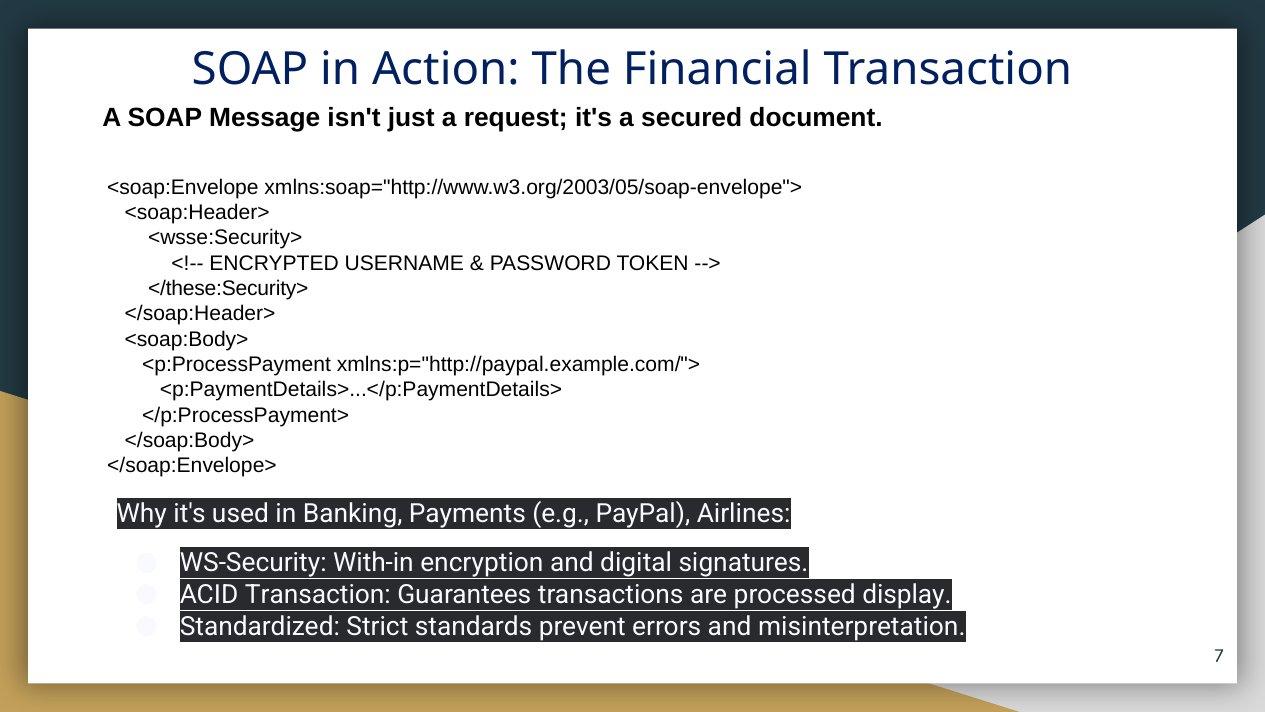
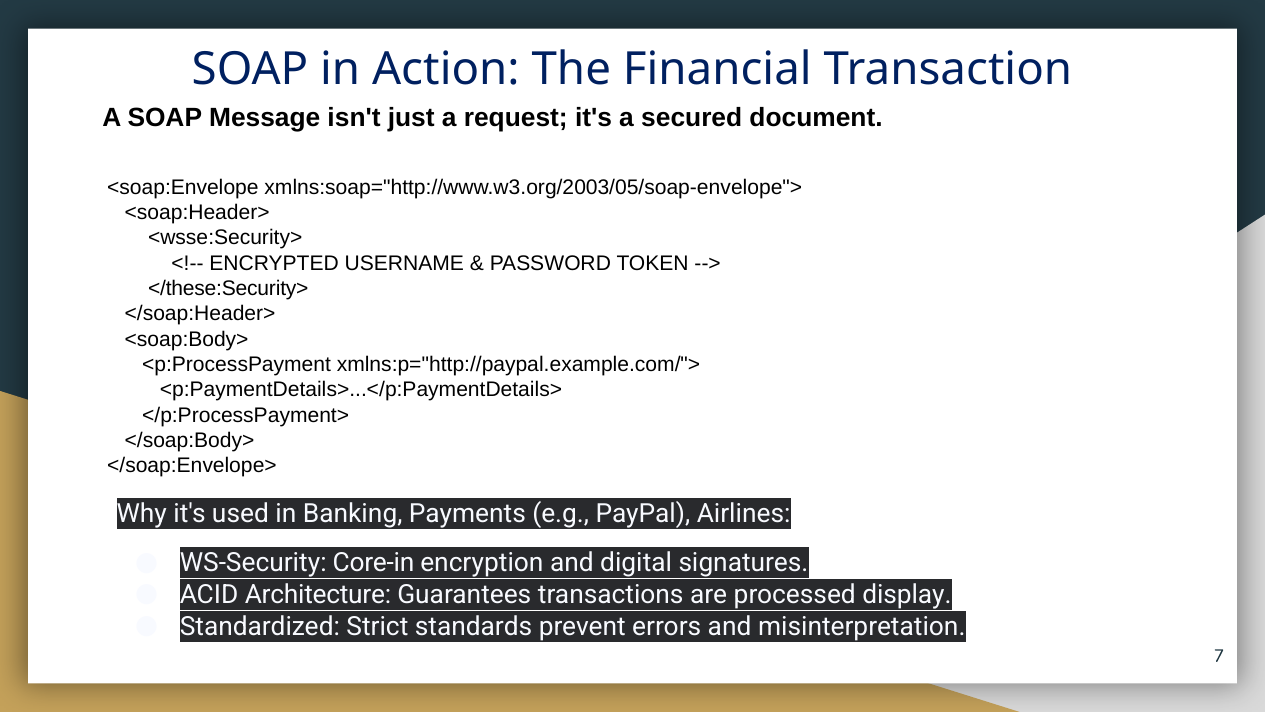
With-in: With-in -> Core-in
ACID Transaction: Transaction -> Architecture
